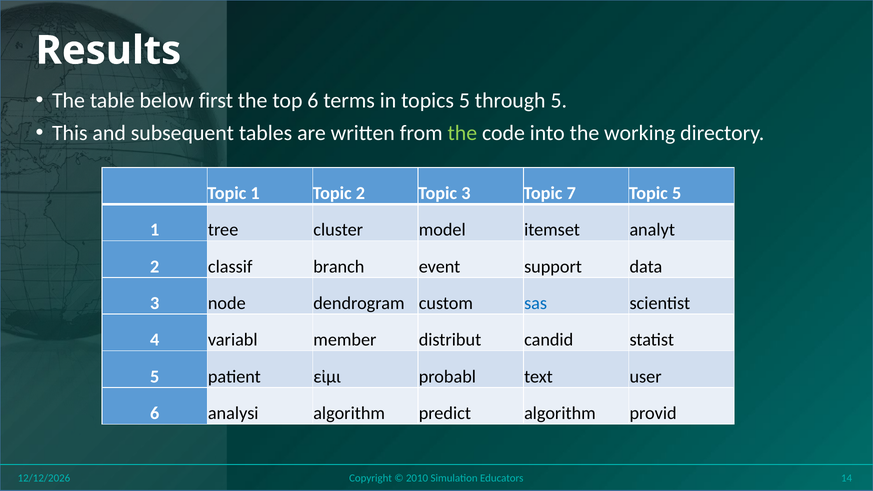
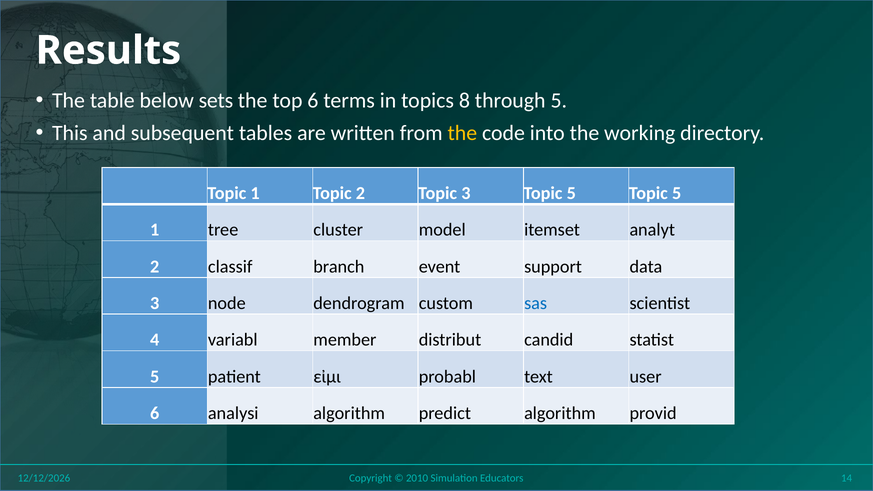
first: first -> sets
topics 5: 5 -> 8
the at (462, 133) colour: light green -> yellow
3 Topic 7: 7 -> 5
